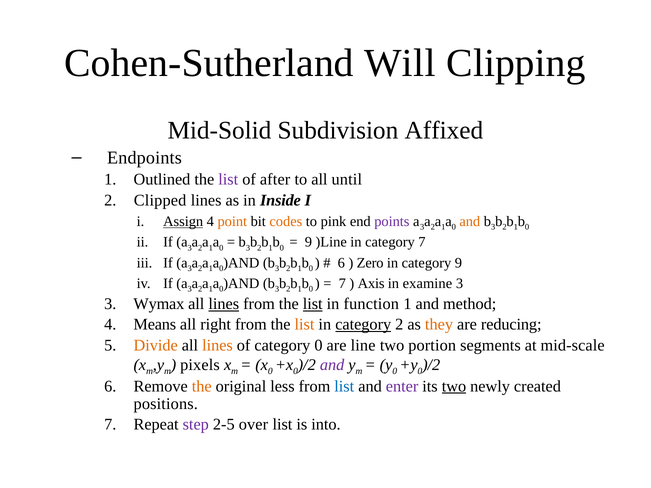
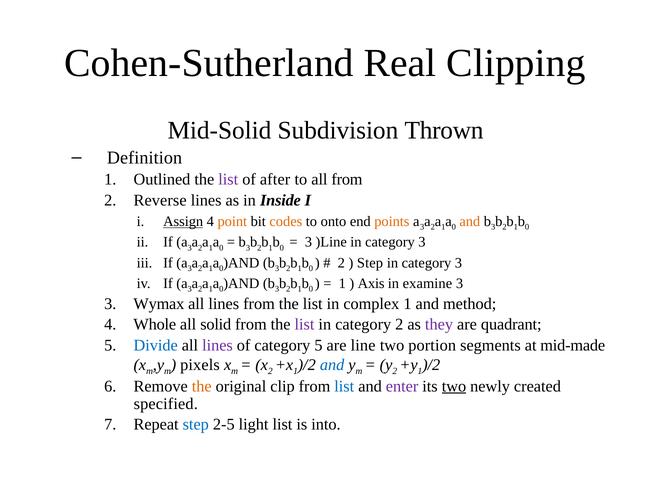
Will: Will -> Real
Affixed: Affixed -> Thrown
Endpoints: Endpoints -> Definition
all until: until -> from
Clipped: Clipped -> Reverse
pink: pink -> onto
points colour: purple -> orange
9 at (308, 242): 9 -> 3
)Line in category 7: 7 -> 3
6 at (341, 263): 6 -> 2
Zero at (370, 263): Zero -> Step
9 at (458, 263): 9 -> 3
7 at (342, 284): 7 -> 1
lines at (224, 304) underline: present -> none
list at (313, 304) underline: present -> none
function: function -> complex
Means: Means -> Whole
right: right -> solid
list at (305, 325) colour: orange -> purple
category at (363, 325) underline: present -> none
they colour: orange -> purple
reducing: reducing -> quadrant
Divide colour: orange -> blue
lines at (217, 346) colour: orange -> purple
category 0: 0 -> 5
mid-scale: mid-scale -> mid-made
0 at (270, 371): 0 -> 2
0 at (295, 371): 0 -> 1
and at (332, 365) colour: purple -> blue
0 at (395, 371): 0 -> 2
0 at (420, 371): 0 -> 1
less: less -> clip
positions: positions -> specified
step at (196, 425) colour: purple -> blue
over: over -> light
